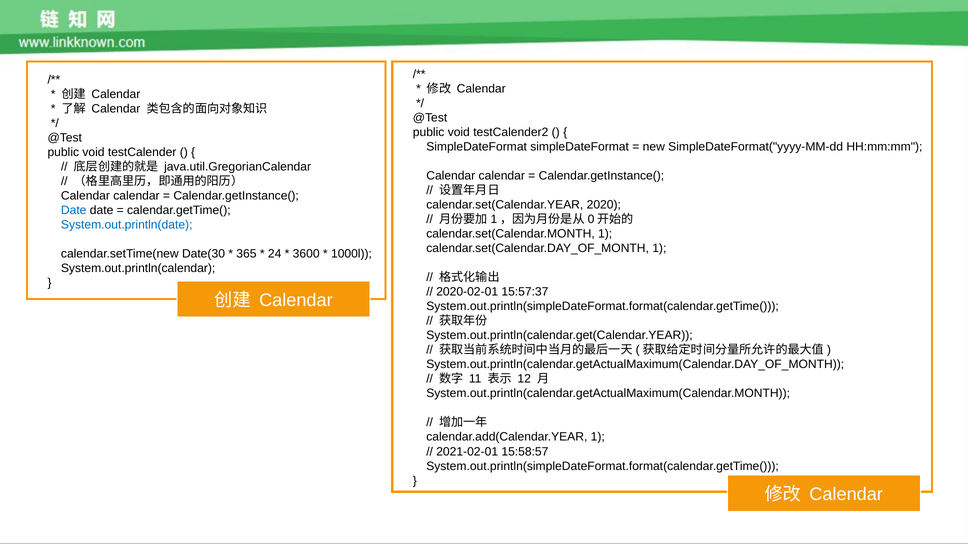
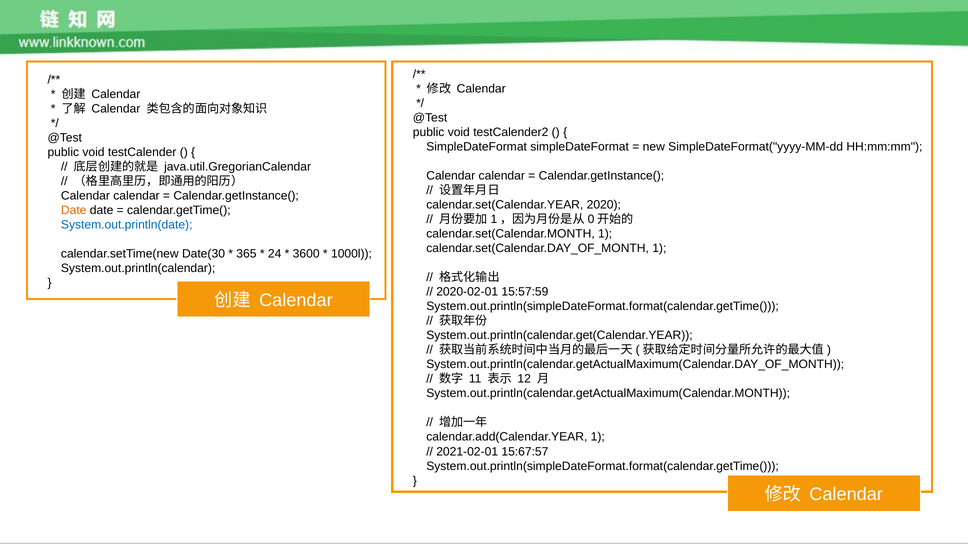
Date at (74, 210) colour: blue -> orange
15:57:37: 15:57:37 -> 15:57:59
15:58:57: 15:58:57 -> 15:67:57
